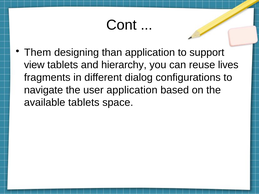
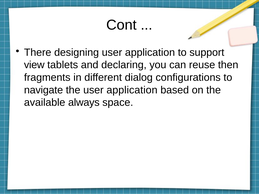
Them: Them -> There
designing than: than -> user
hierarchy: hierarchy -> declaring
lives: lives -> then
available tablets: tablets -> always
